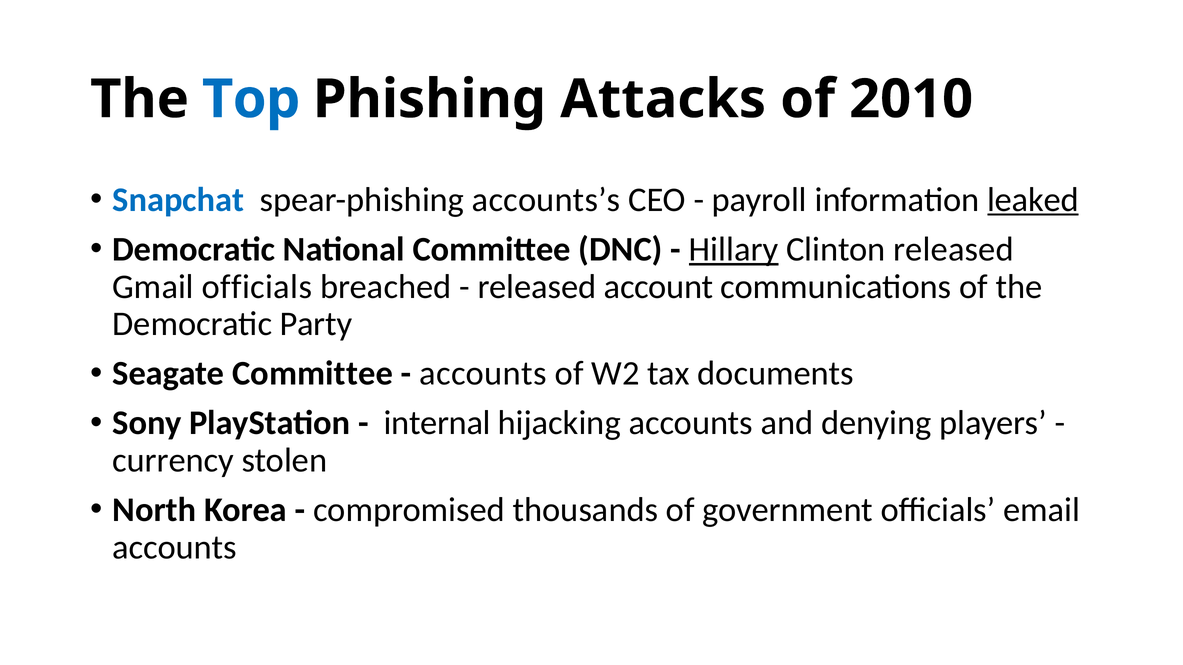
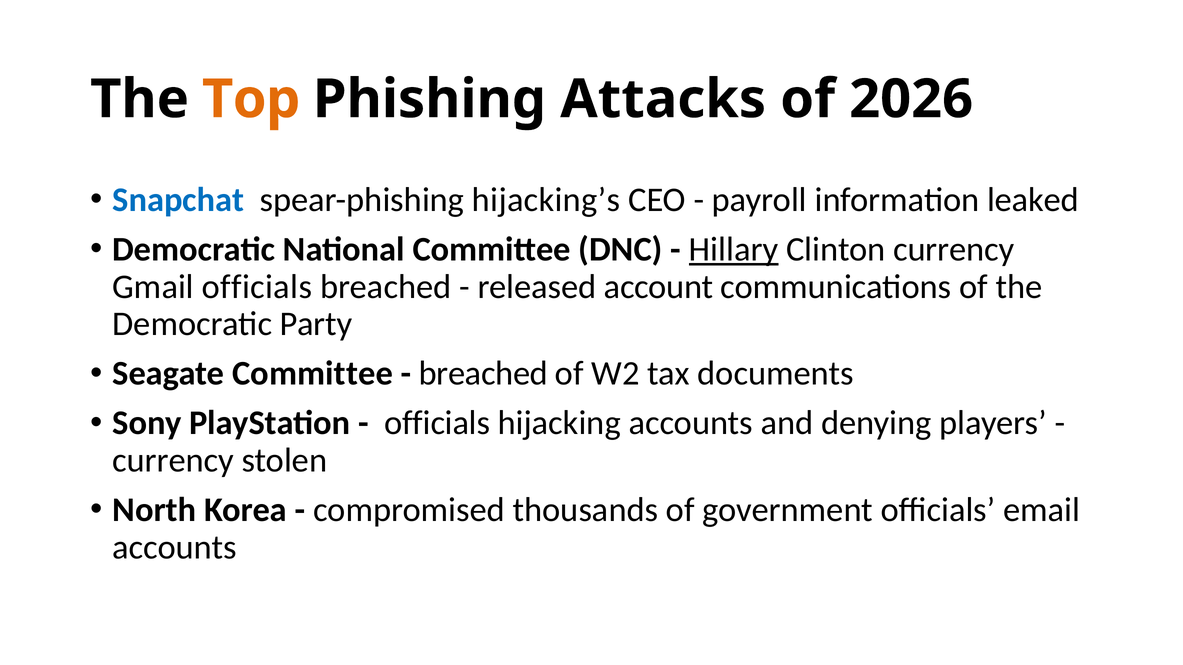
Top colour: blue -> orange
2010: 2010 -> 2026
accounts’s: accounts’s -> hijacking’s
leaked underline: present -> none
Clinton released: released -> currency
accounts at (483, 374): accounts -> breached
internal at (437, 423): internal -> officials
